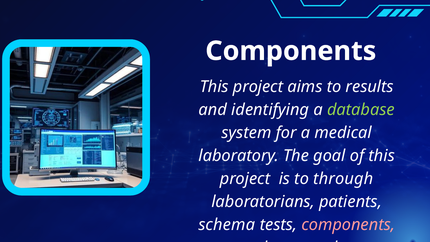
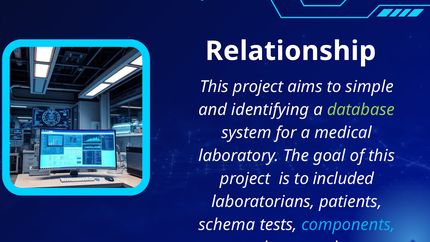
Components at (291, 51): Components -> Relationship
to results: results -> simple
through: through -> included
components at (348, 225) colour: pink -> light blue
